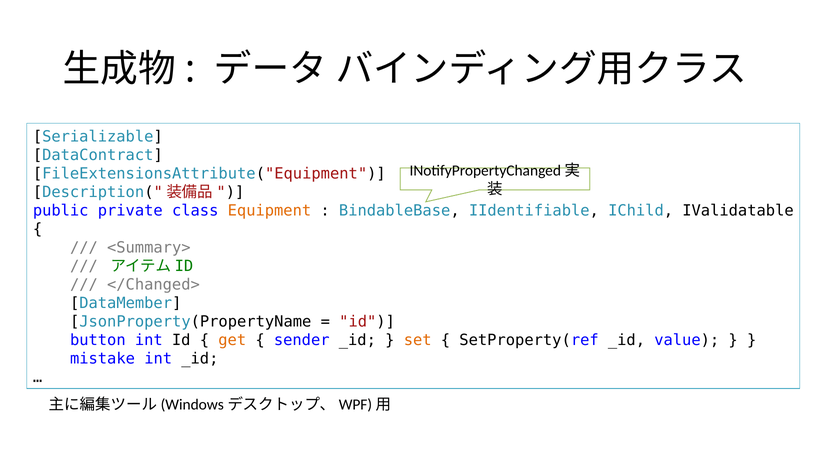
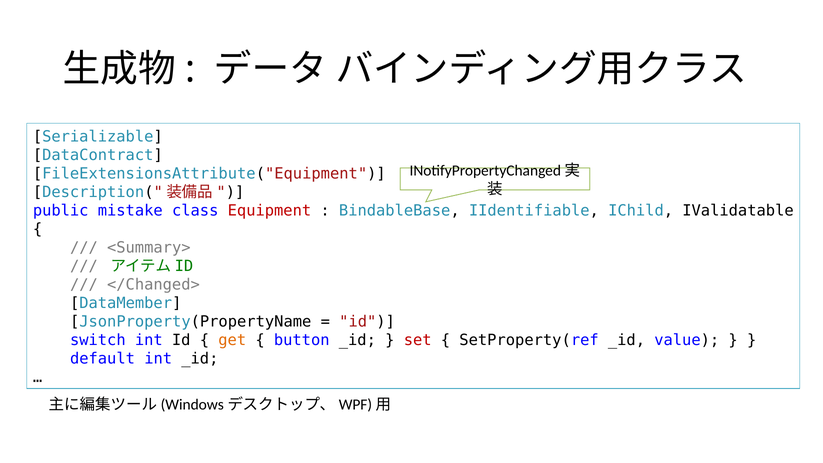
private: private -> mistake
Equipment colour: orange -> red
button: button -> switch
sender: sender -> button
set colour: orange -> red
mistake: mistake -> default
